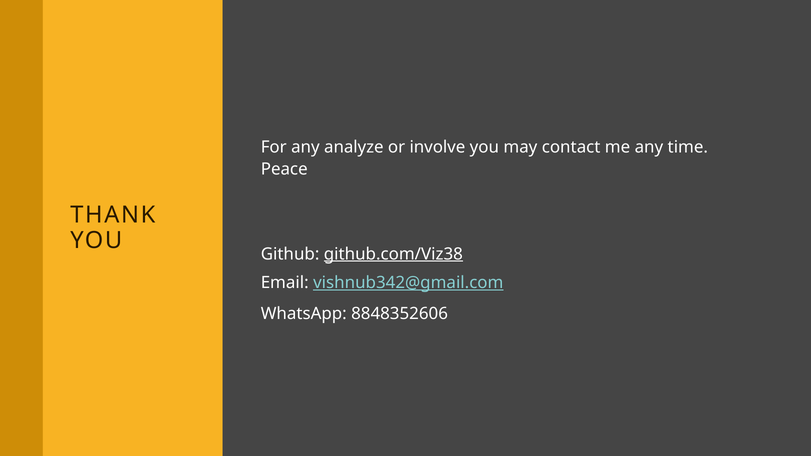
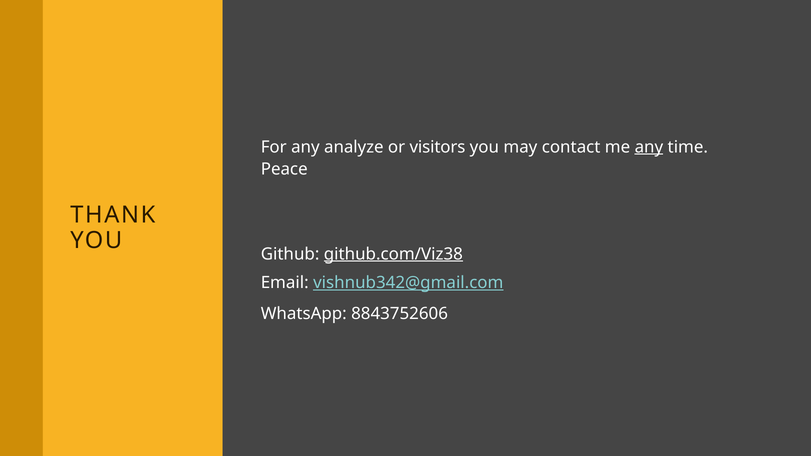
involve: involve -> visitors
any at (649, 147) underline: none -> present
8848352606: 8848352606 -> 8843752606
